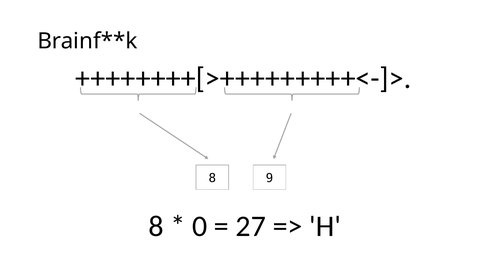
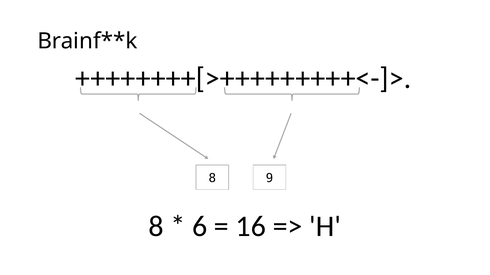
0: 0 -> 6
27: 27 -> 16
